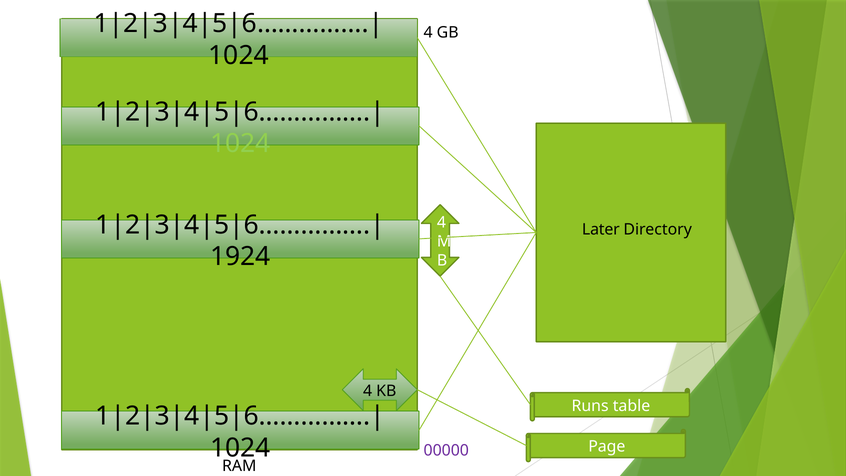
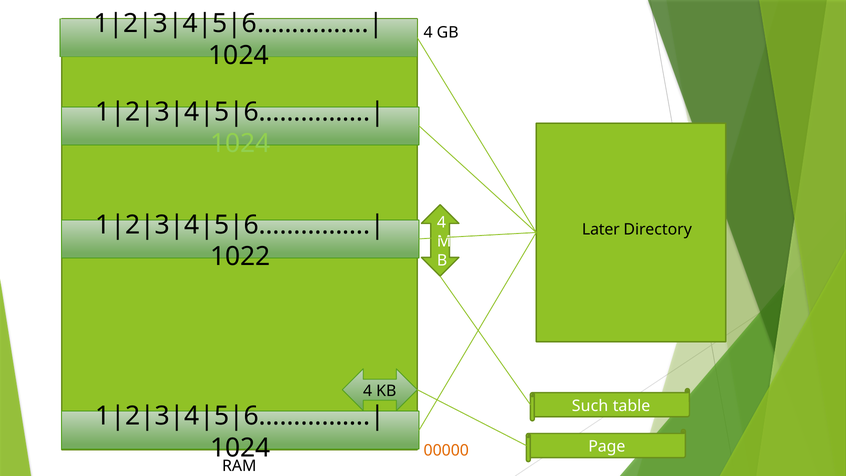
1924: 1924 -> 1022
Runs: Runs -> Such
00000 colour: purple -> orange
